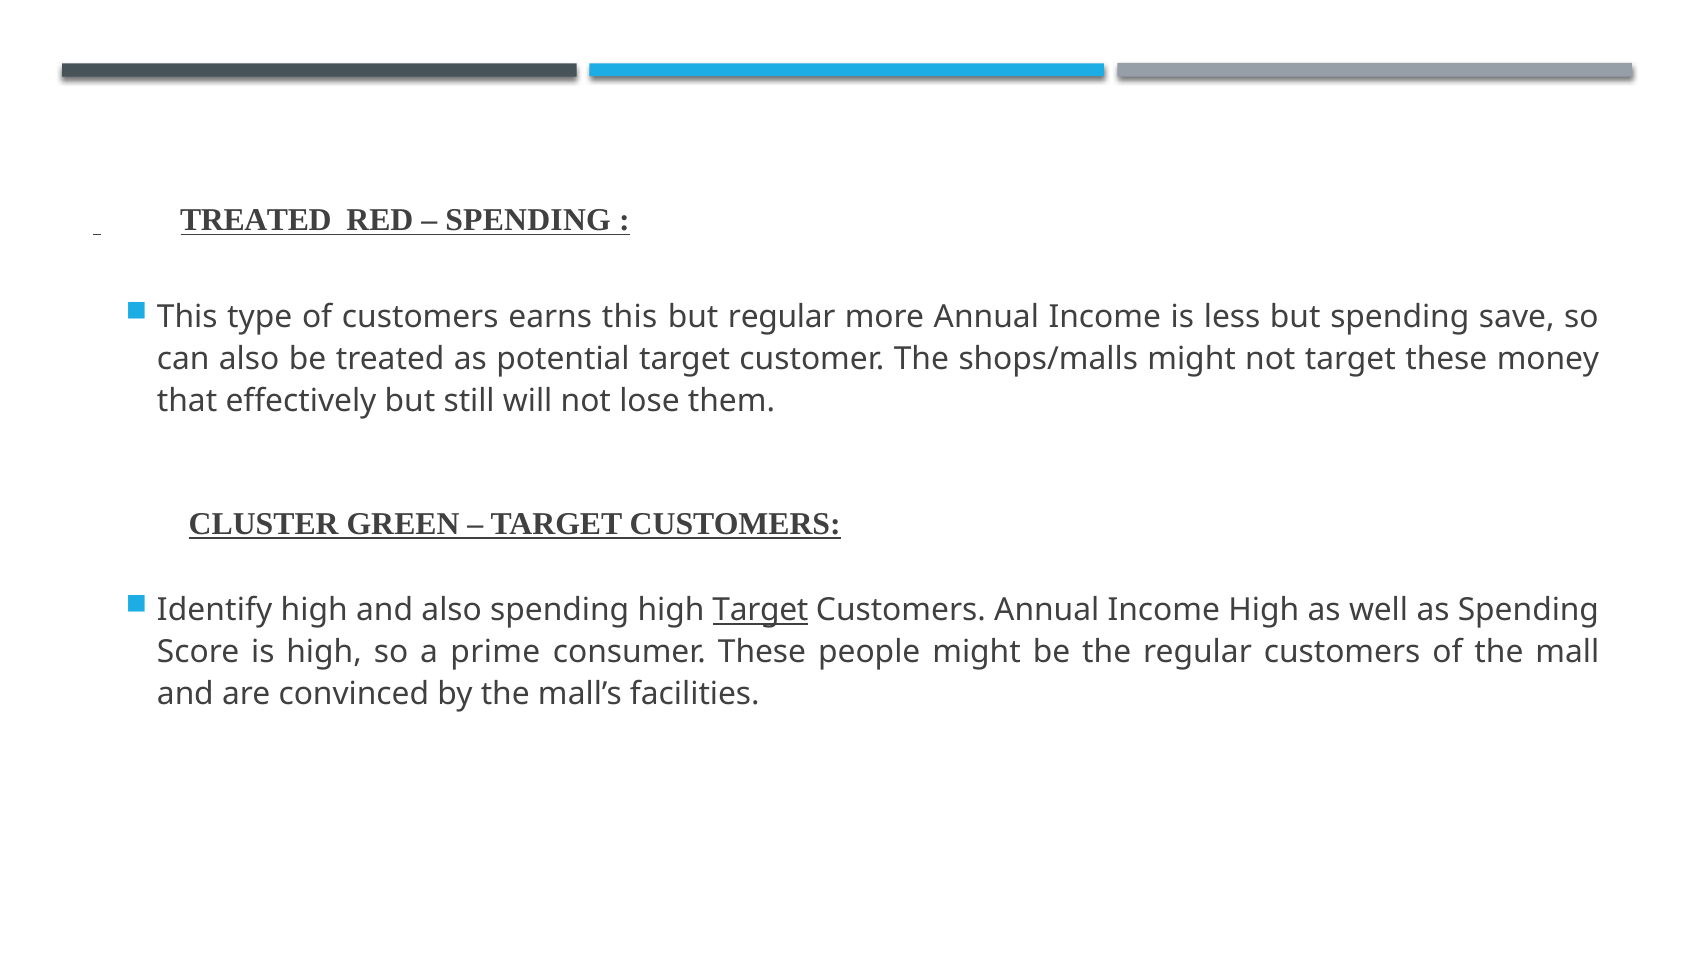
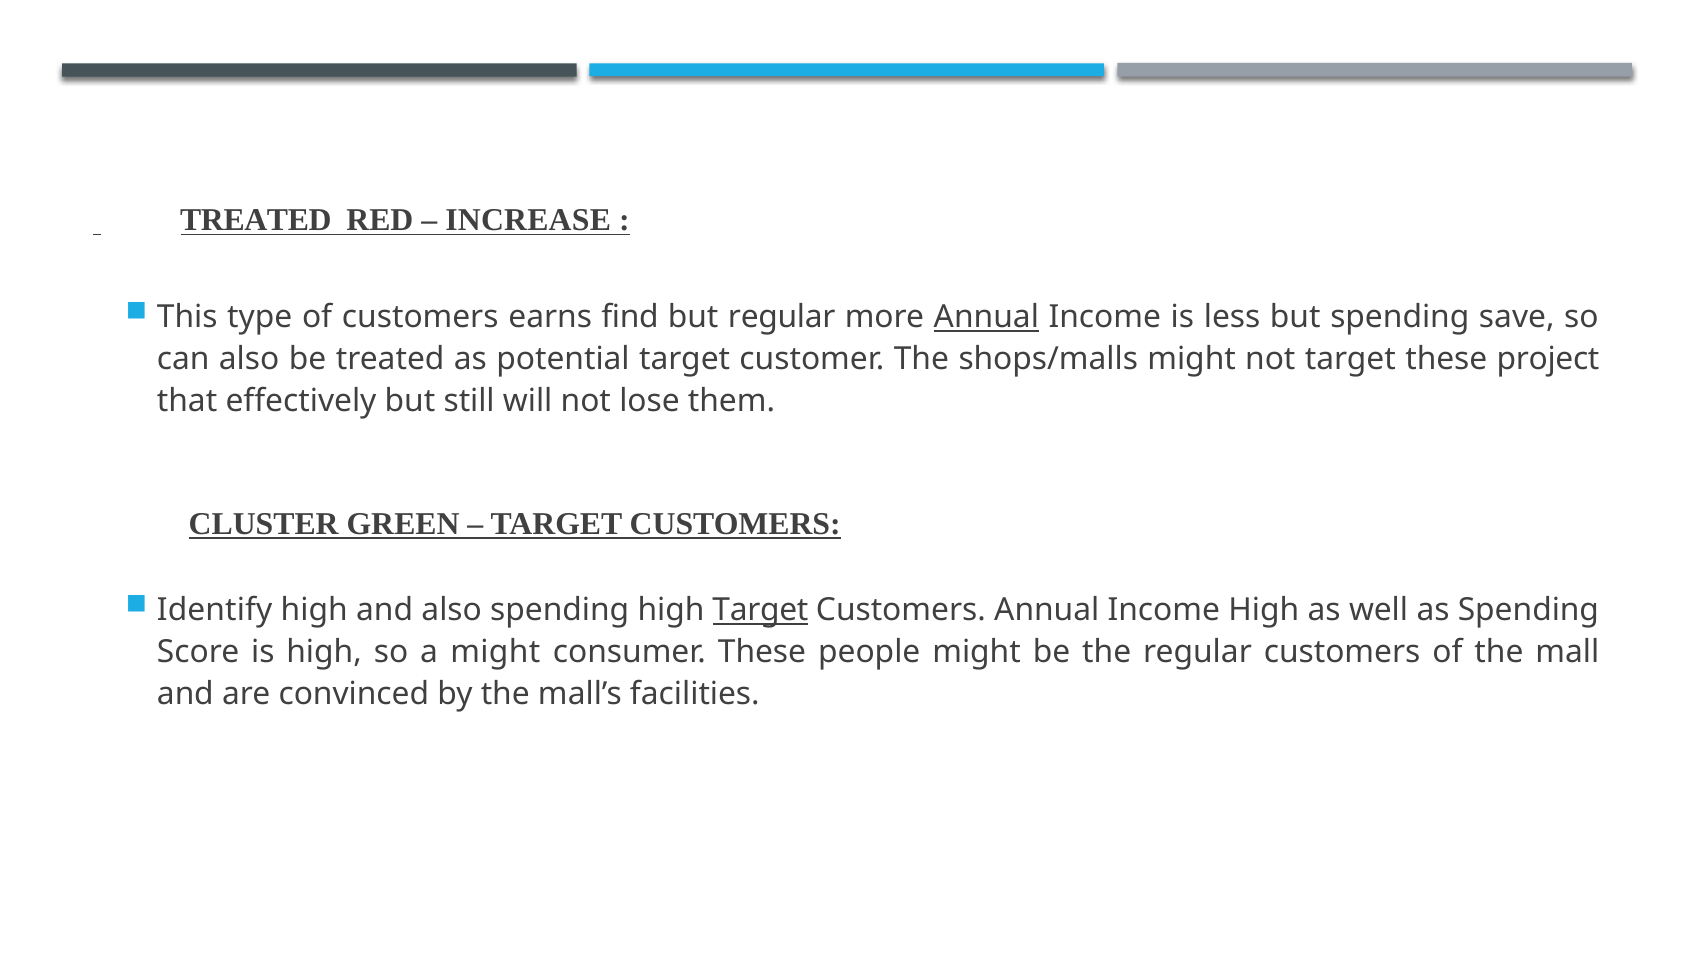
SPENDING at (528, 220): SPENDING -> INCREASE
earns this: this -> find
Annual at (986, 317) underline: none -> present
money: money -> project
a prime: prime -> might
